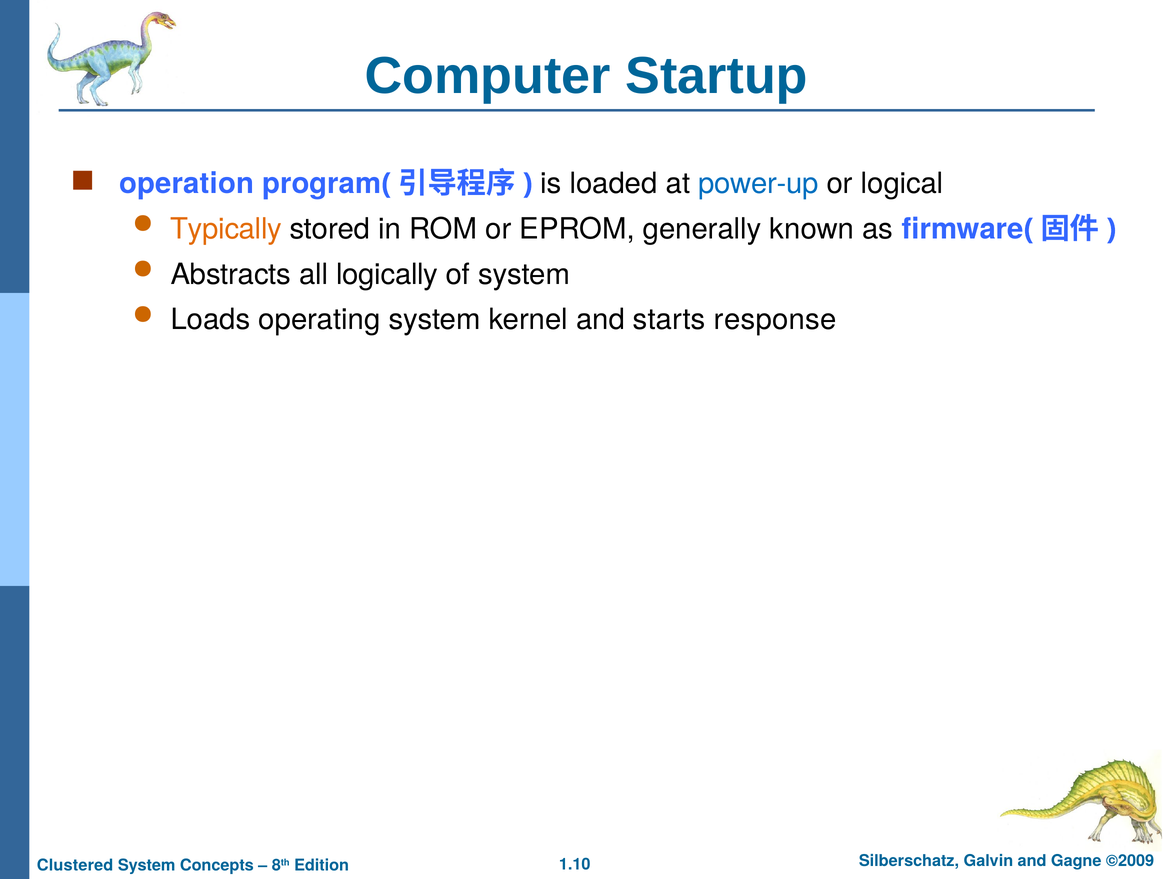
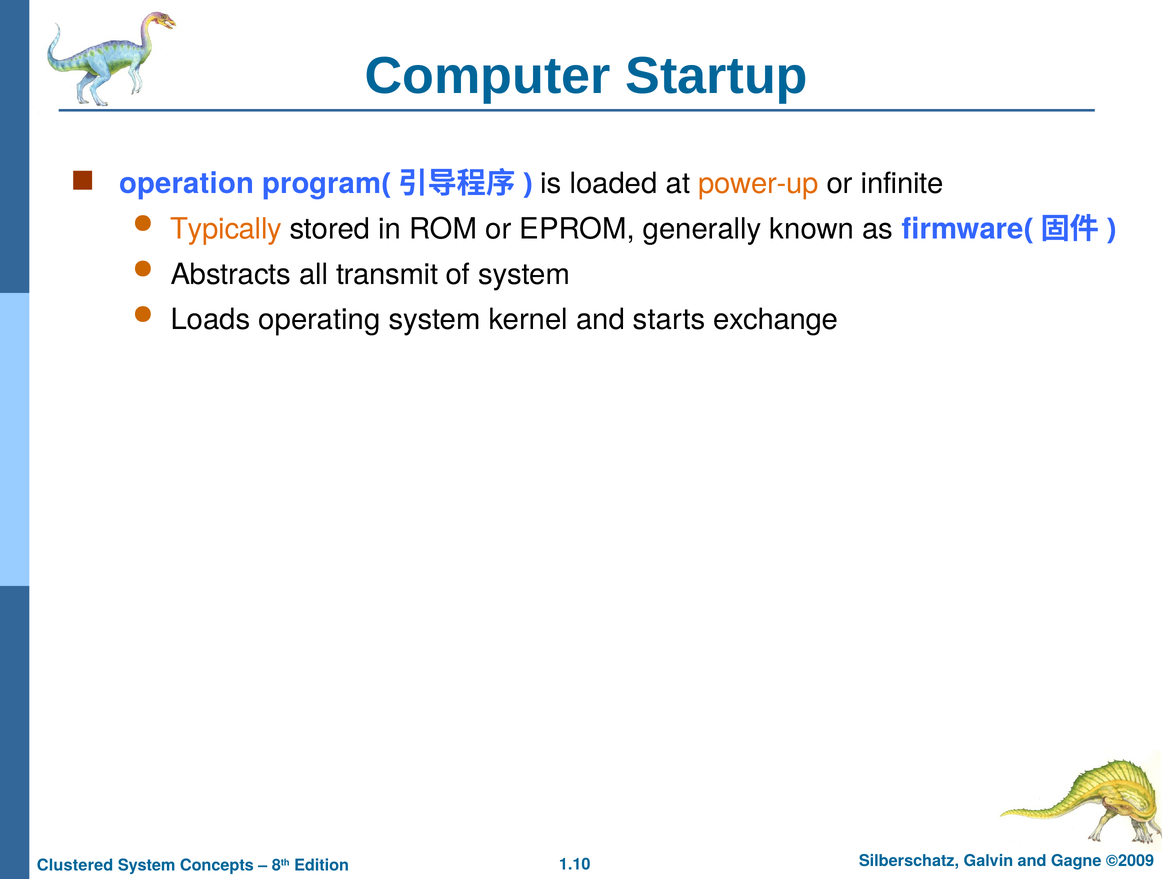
power-up colour: blue -> orange
logical: logical -> infinite
logically: logically -> transmit
response: response -> exchange
